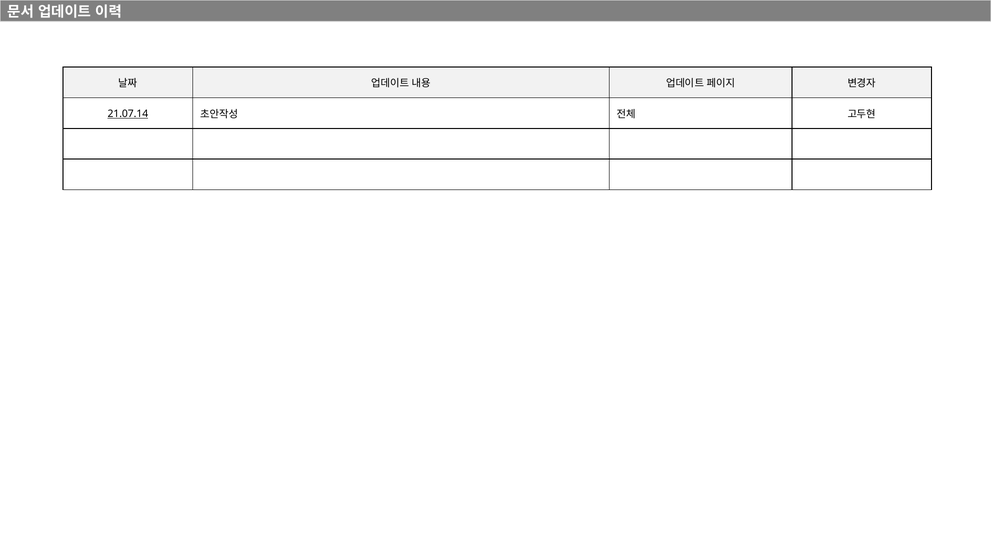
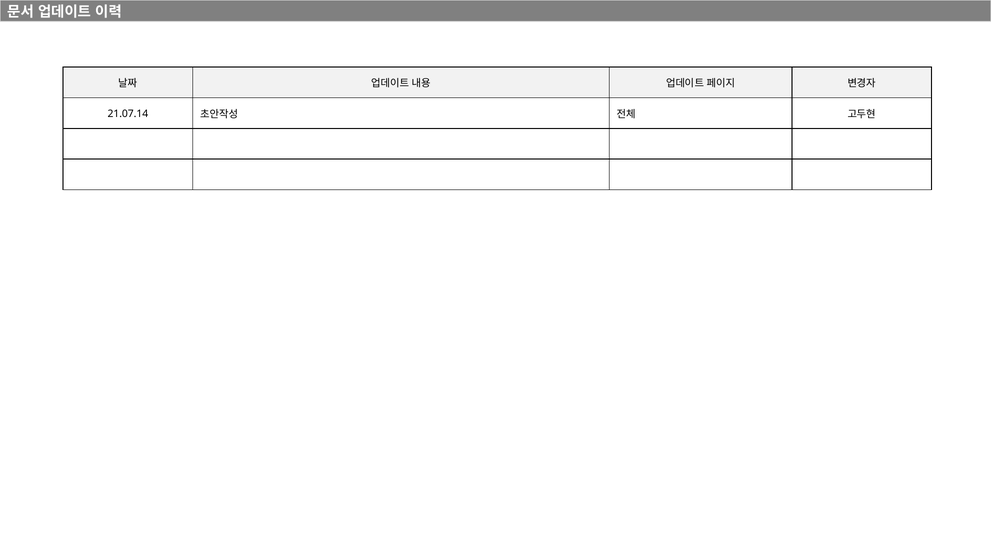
21.07.14 underline: present -> none
